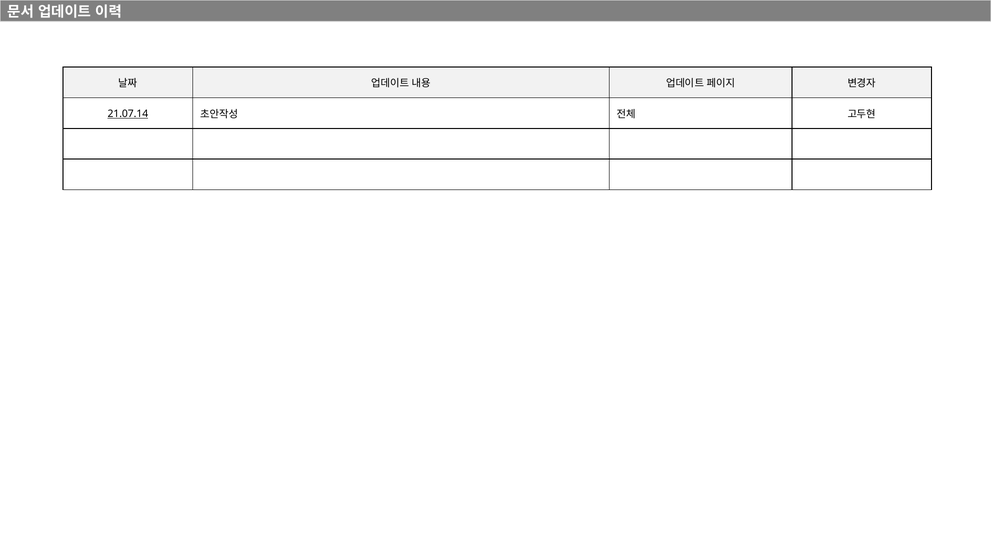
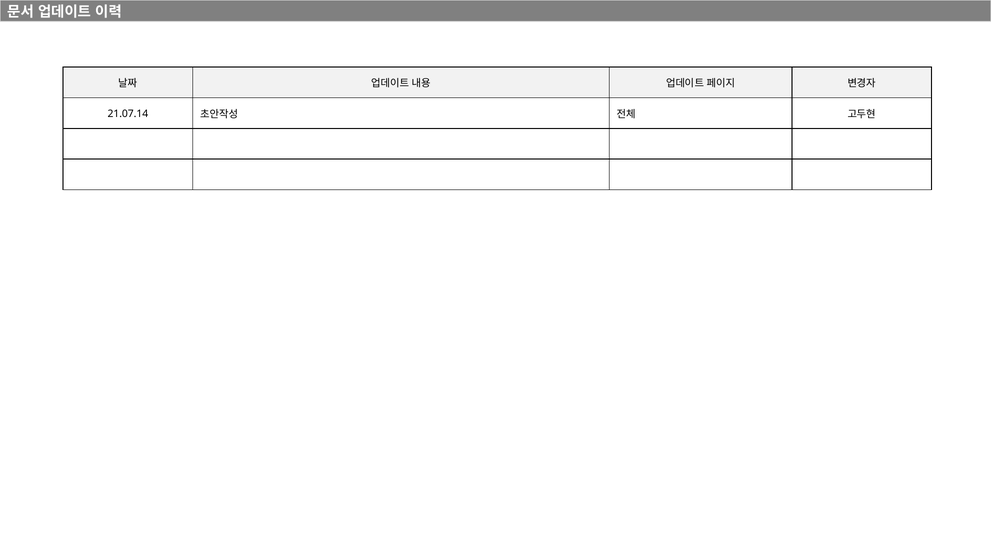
21.07.14 underline: present -> none
